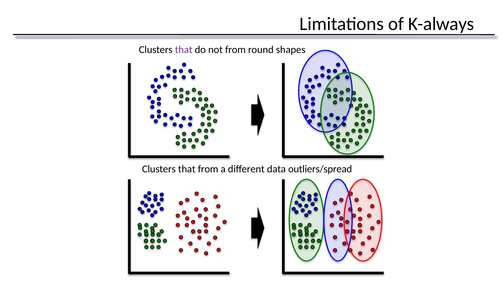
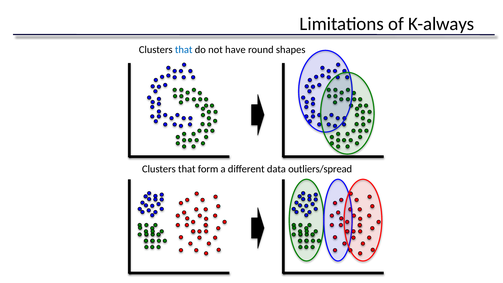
that at (184, 50) colour: purple -> blue
not from: from -> have
that from: from -> form
